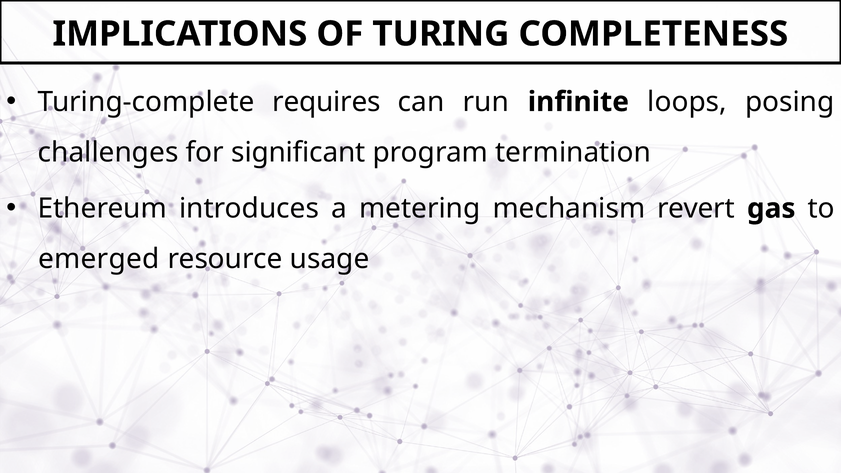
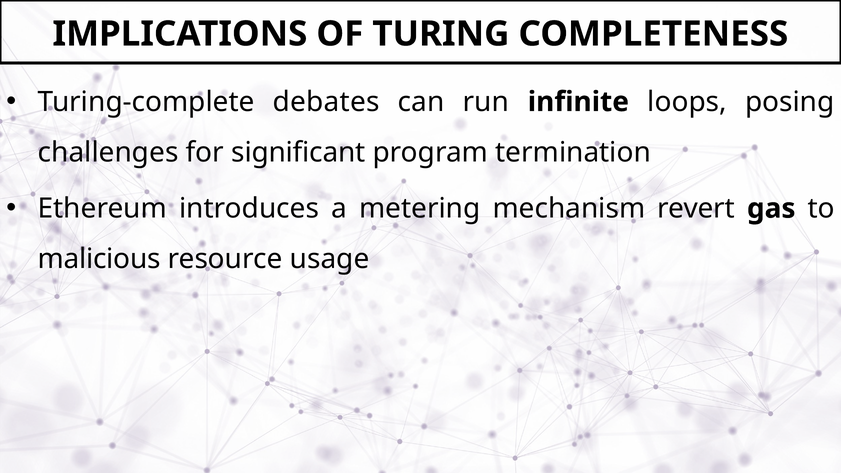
requires: requires -> debates
emerged: emerged -> malicious
